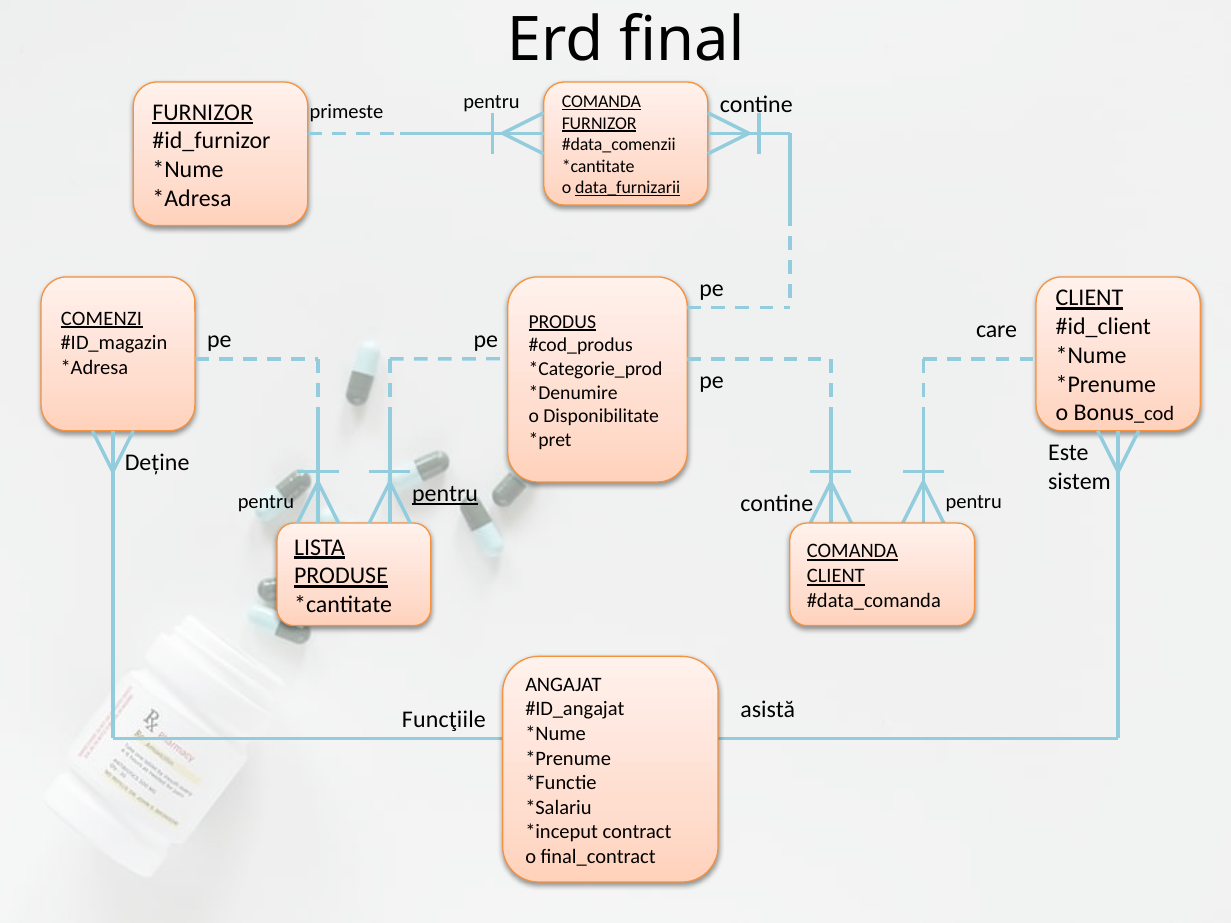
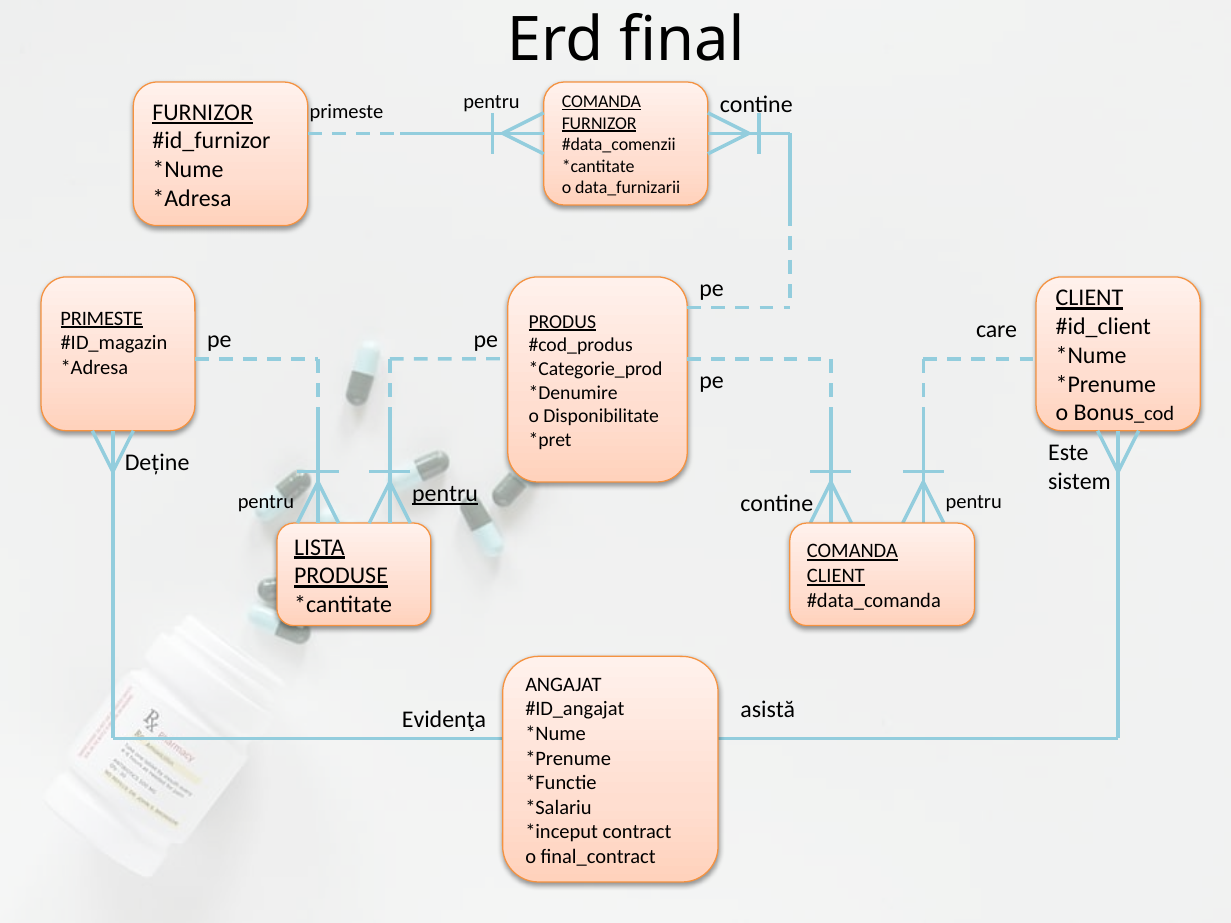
data_furnizarii underline: present -> none
COMENZI at (101, 318): COMENZI -> PRIMESTE
Funcţiile: Funcţiile -> Evidenţa
